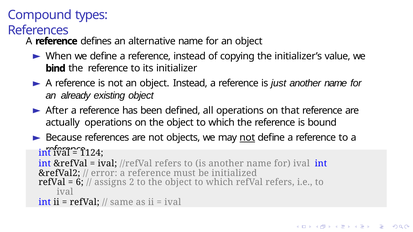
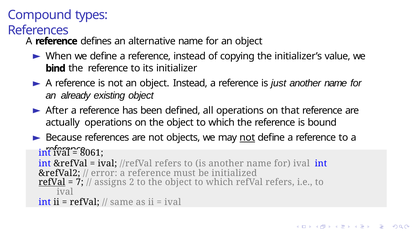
1124: 1124 -> 8061
refVal at (52, 183) underline: none -> present
6: 6 -> 7
